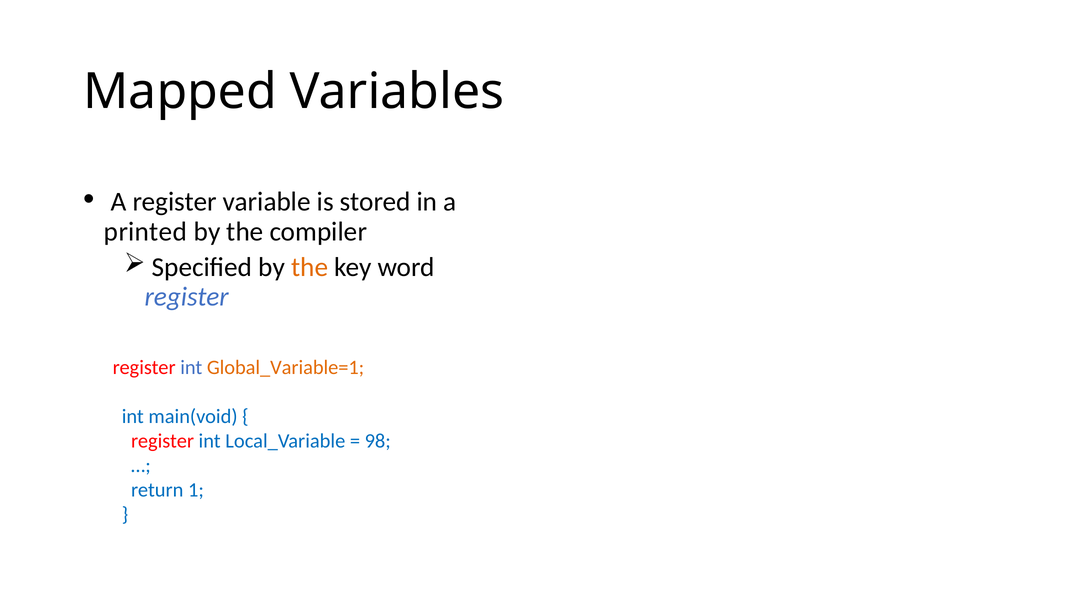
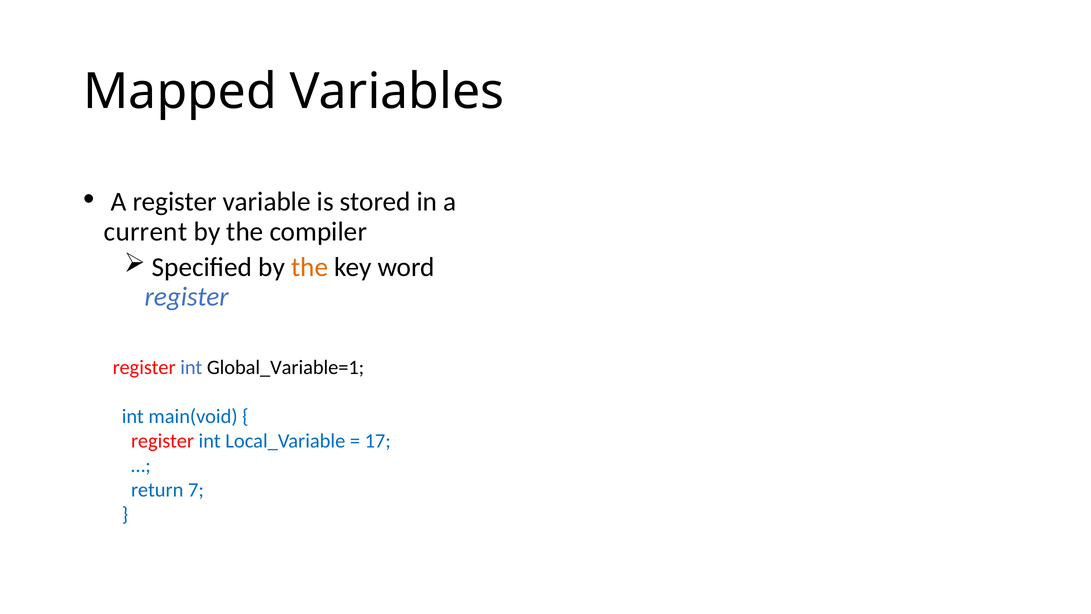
printed: printed -> current
Global_Variable=1 colour: orange -> black
98: 98 -> 17
1: 1 -> 7
